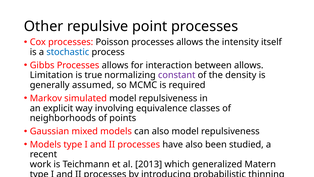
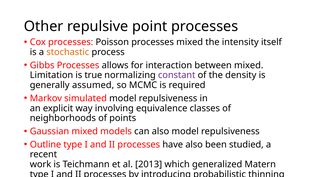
Poisson processes allows: allows -> mixed
stochastic colour: blue -> orange
between allows: allows -> mixed
Models at (45, 144): Models -> Outline
